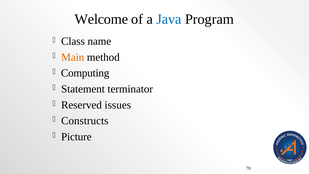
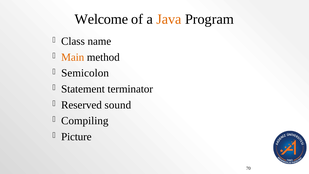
Java colour: blue -> orange
Computing: Computing -> Semicolon
issues: issues -> sound
Constructs: Constructs -> Compiling
